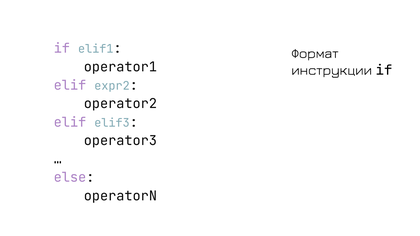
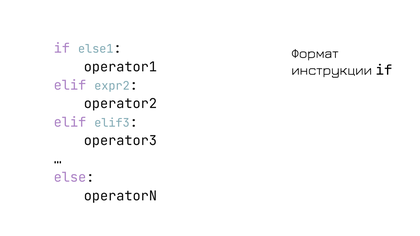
elif1: elif1 -> else1
